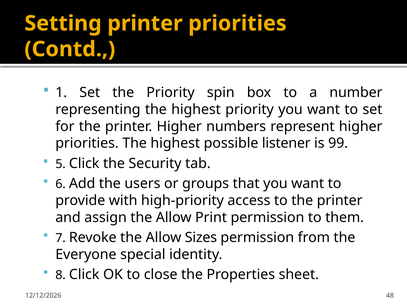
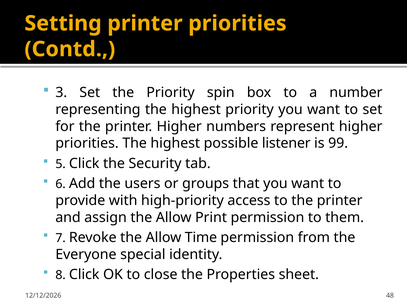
1: 1 -> 3
Sizes: Sizes -> Time
